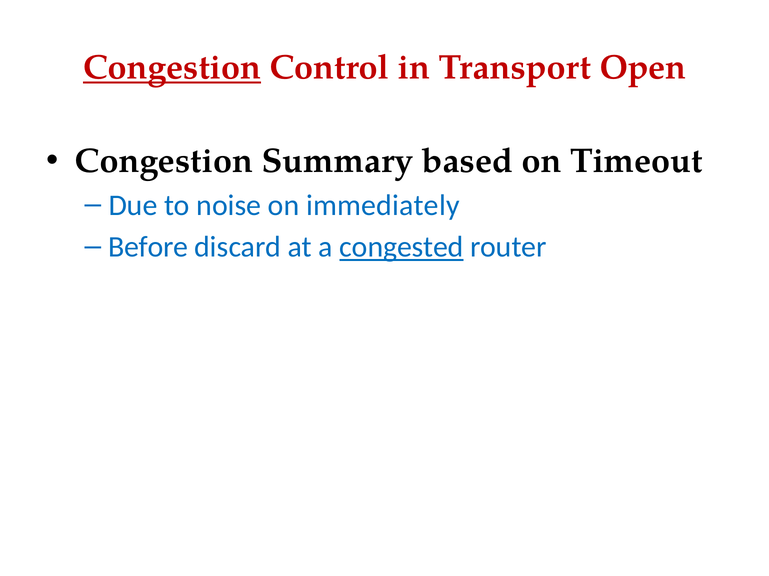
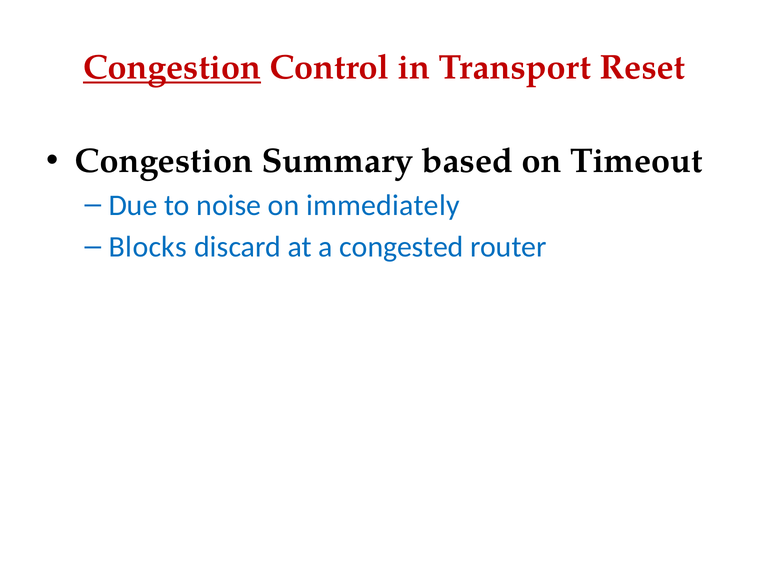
Open: Open -> Reset
Before: Before -> Blocks
congested underline: present -> none
